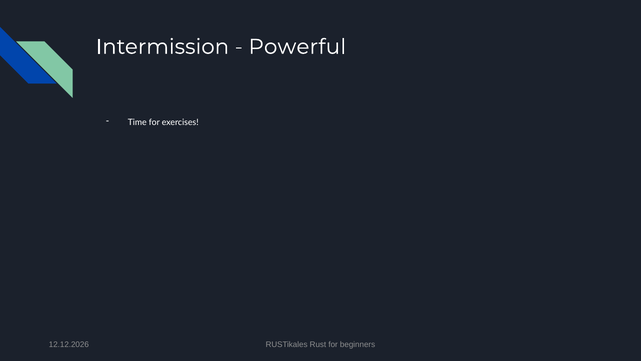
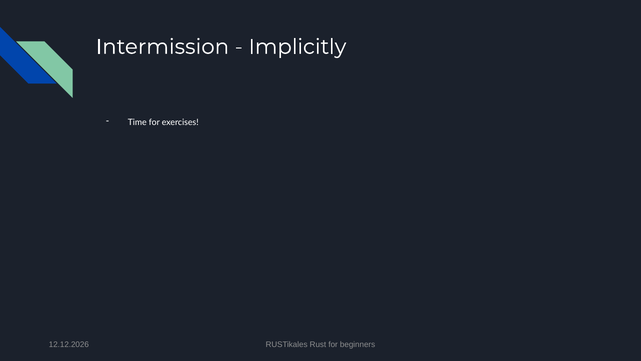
Powerful: Powerful -> Implicitly
